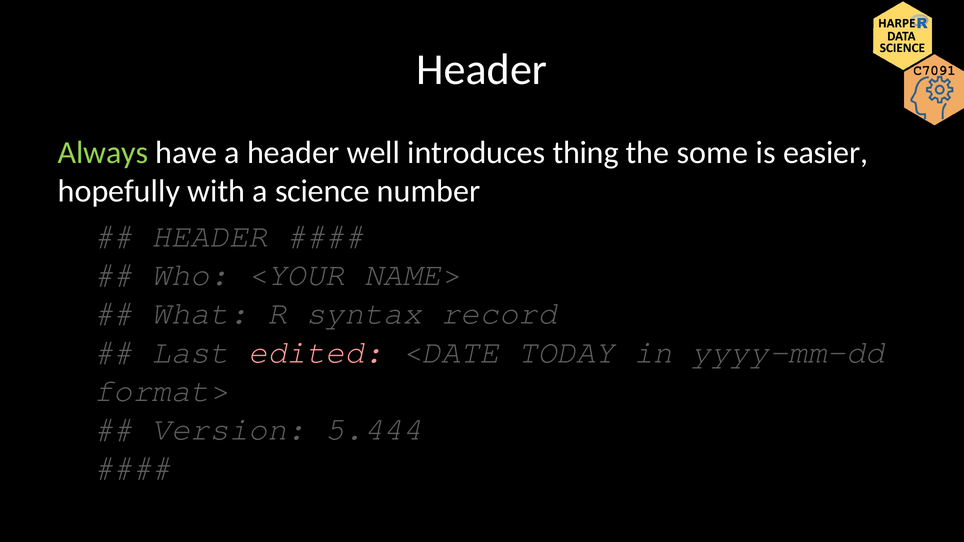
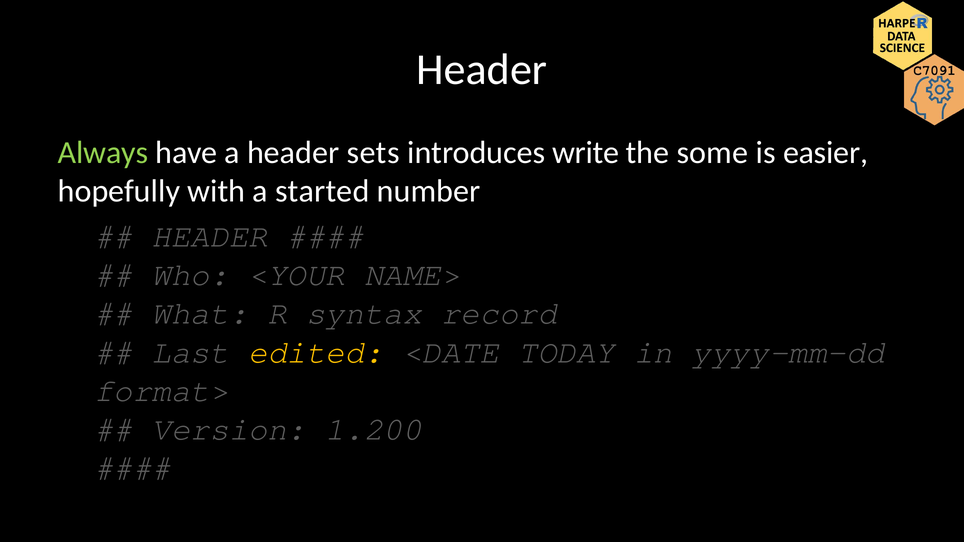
well: well -> sets
thing: thing -> write
science: science -> started
edited colour: pink -> yellow
5.444: 5.444 -> 1.200
